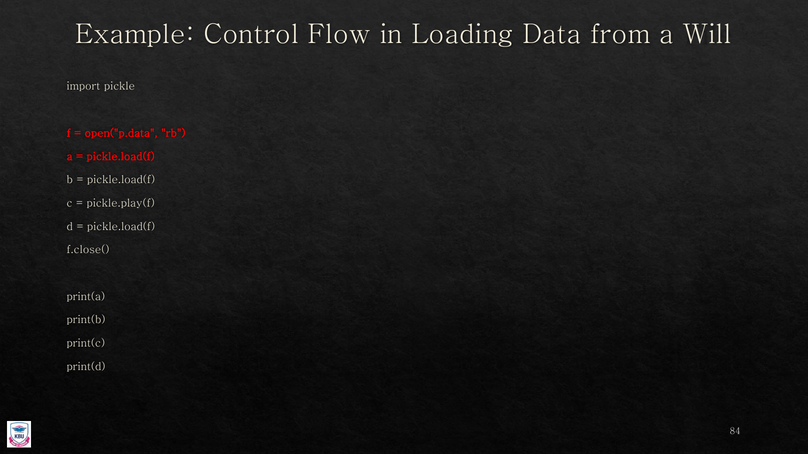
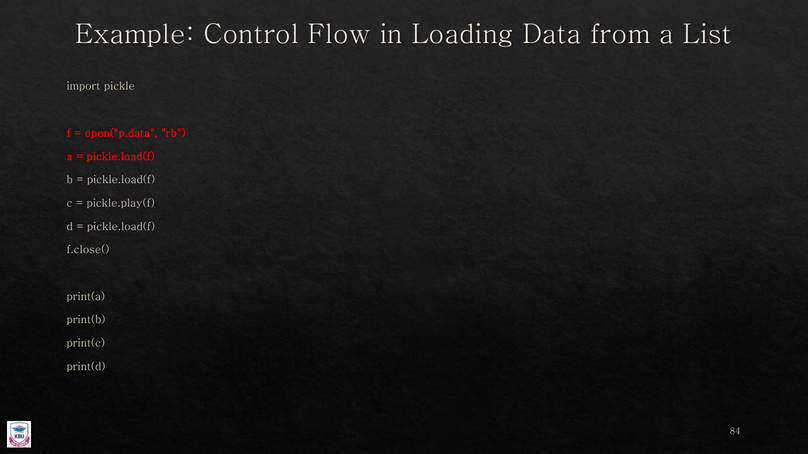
Will: Will -> List
